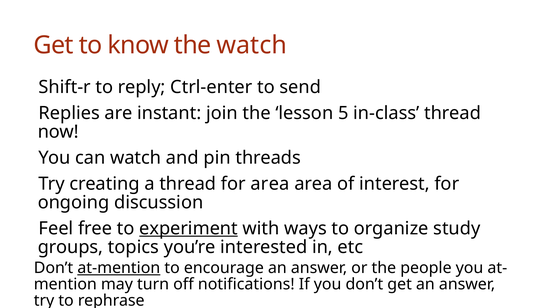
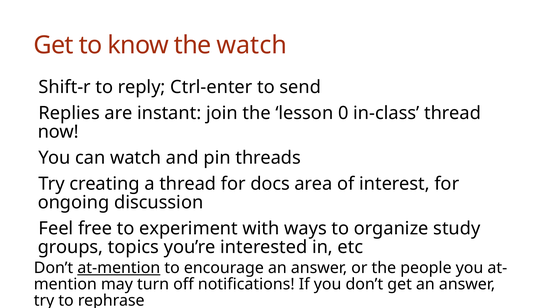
5: 5 -> 0
for area: area -> docs
experiment underline: present -> none
